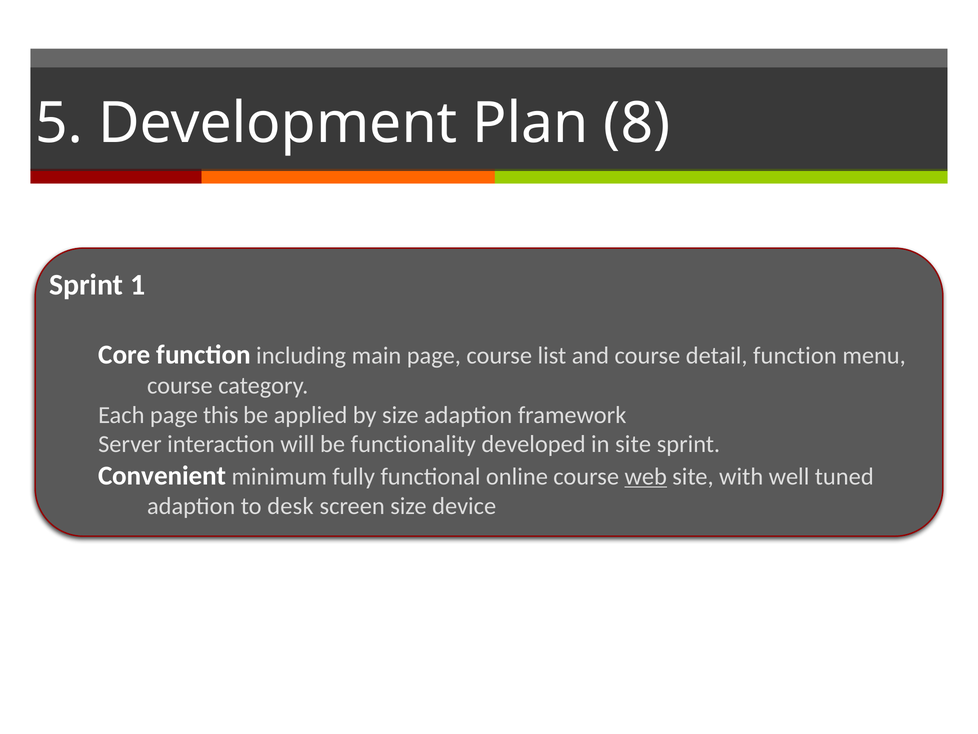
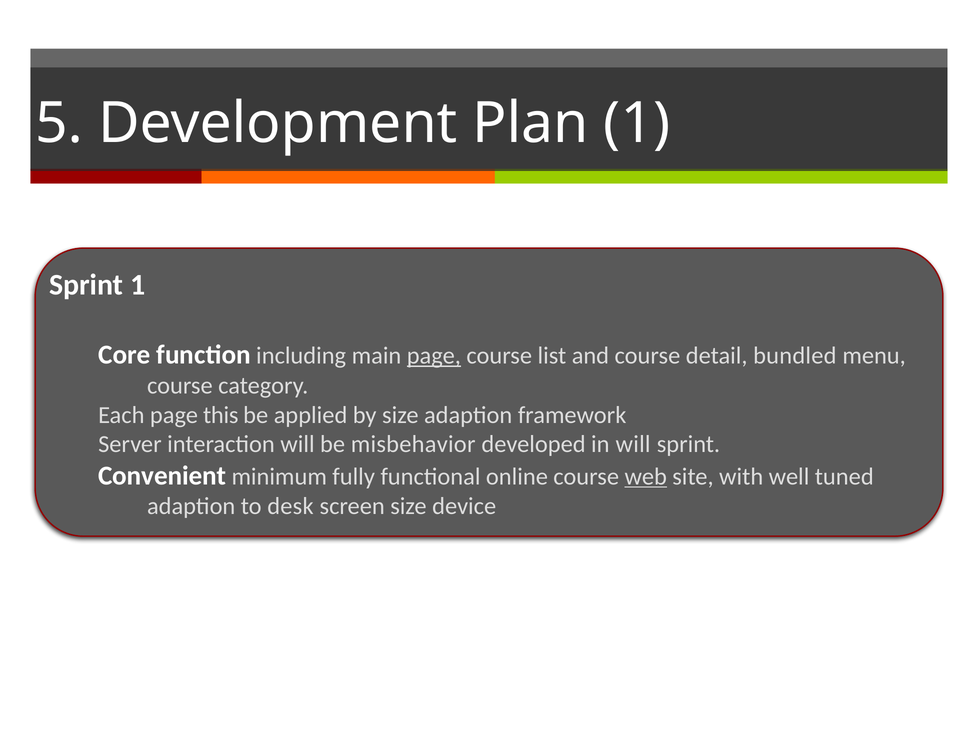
Plan 8: 8 -> 1
page at (434, 356) underline: none -> present
detail function: function -> bundled
functionality: functionality -> misbehavior
in site: site -> will
